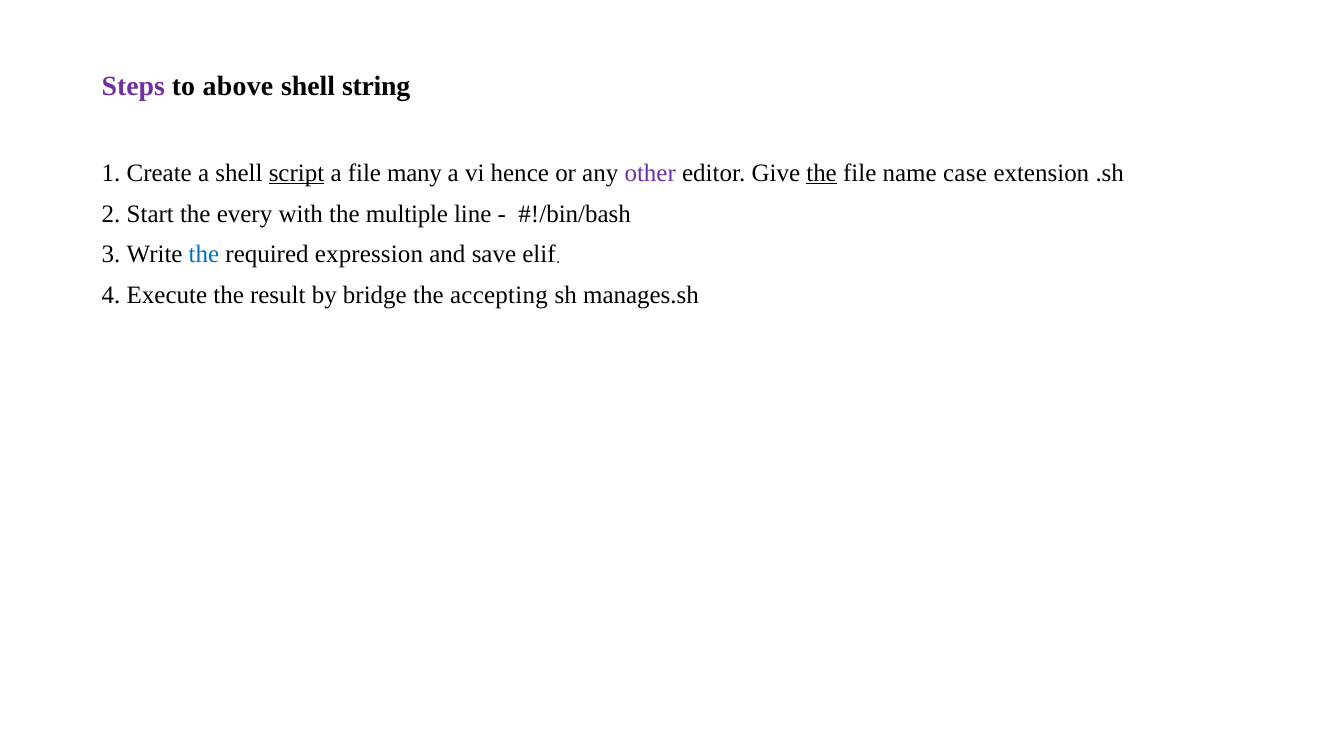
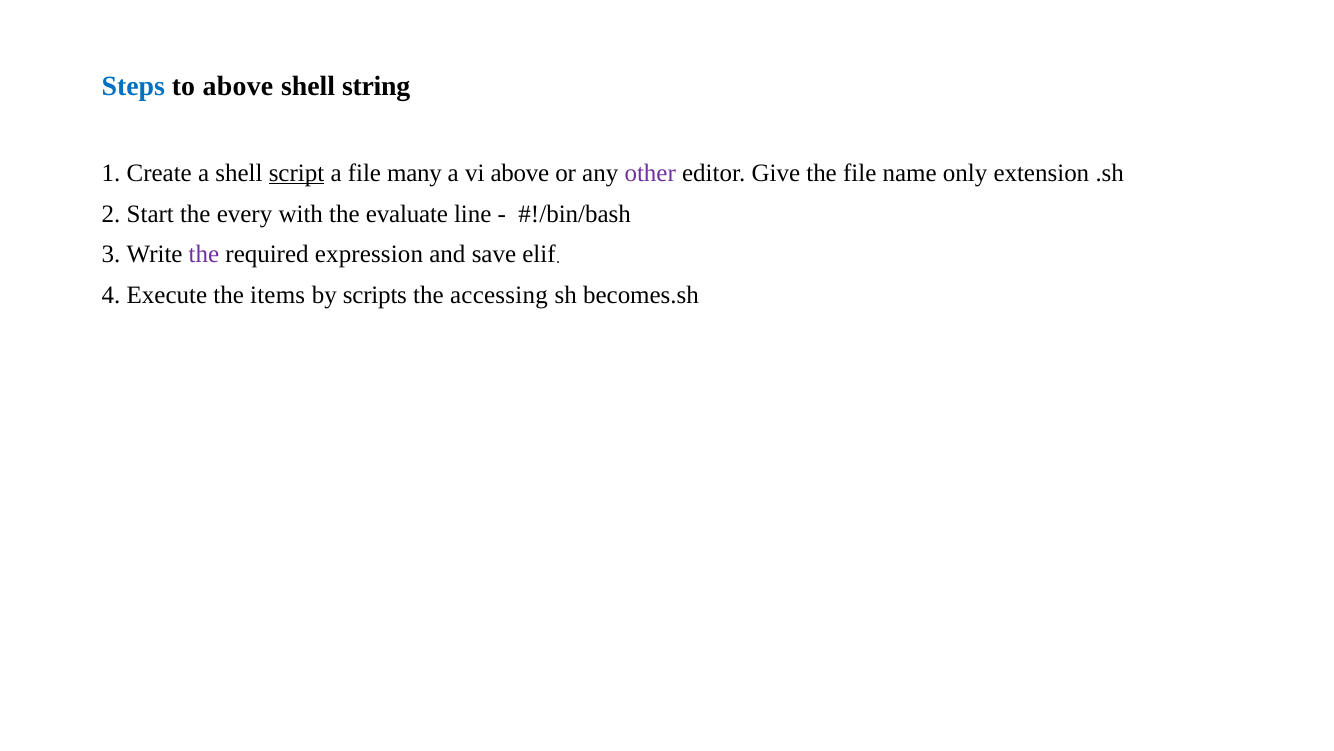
Steps colour: purple -> blue
vi hence: hence -> above
the at (822, 173) underline: present -> none
case: case -> only
multiple: multiple -> evaluate
the at (204, 255) colour: blue -> purple
result: result -> items
bridge: bridge -> scripts
accepting: accepting -> accessing
manages.sh: manages.sh -> becomes.sh
